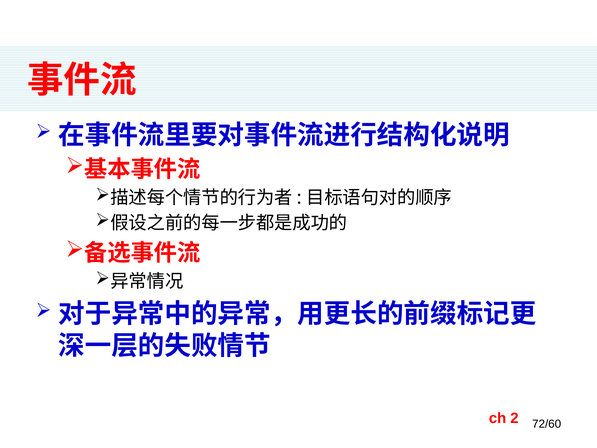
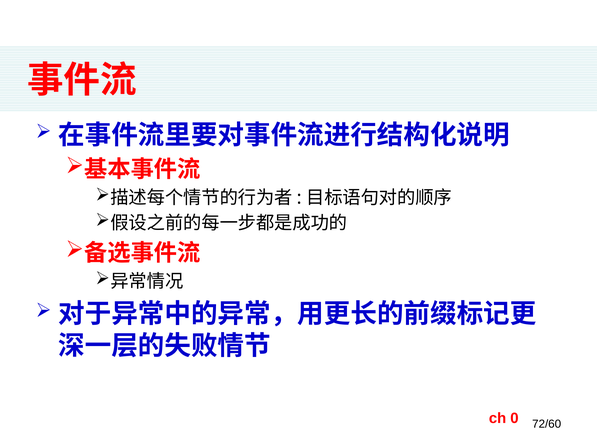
2: 2 -> 0
